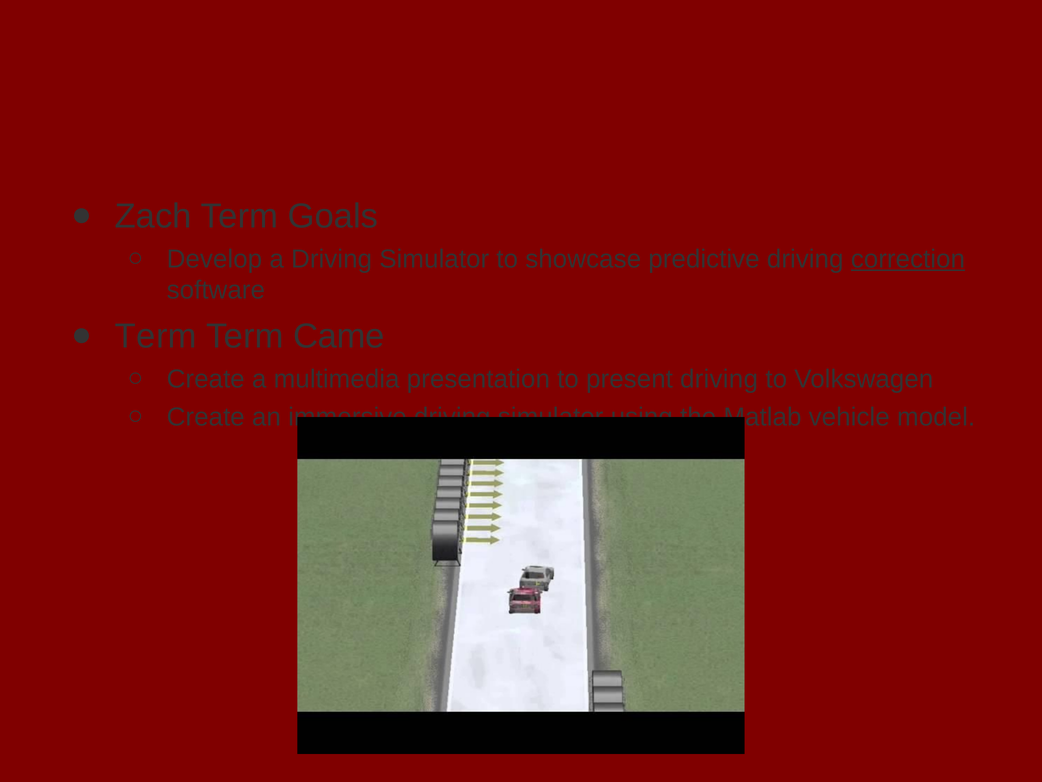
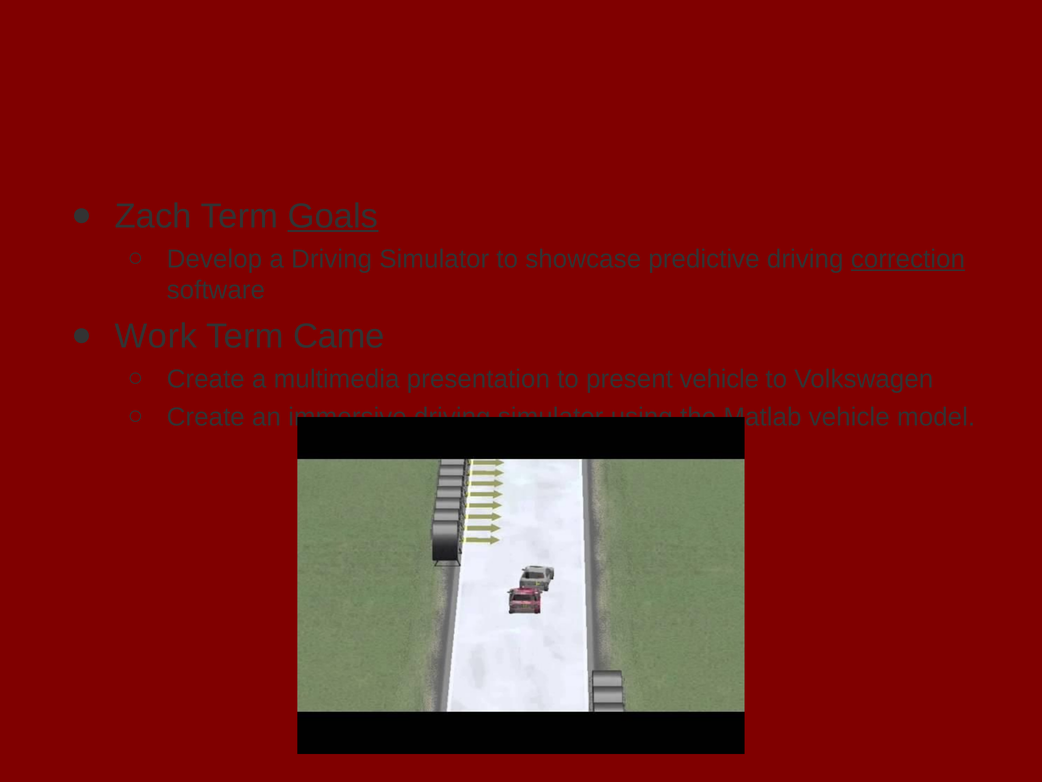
Goals at (333, 216) underline: none -> present
Term at (156, 336): Term -> Work
present driving: driving -> vehicle
